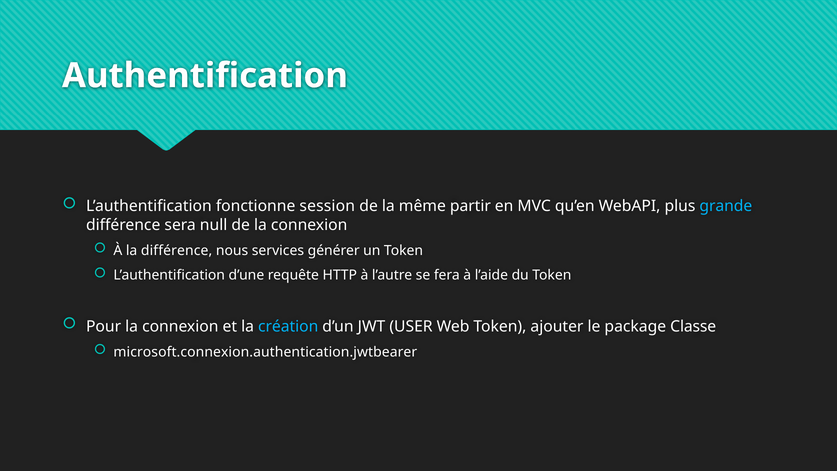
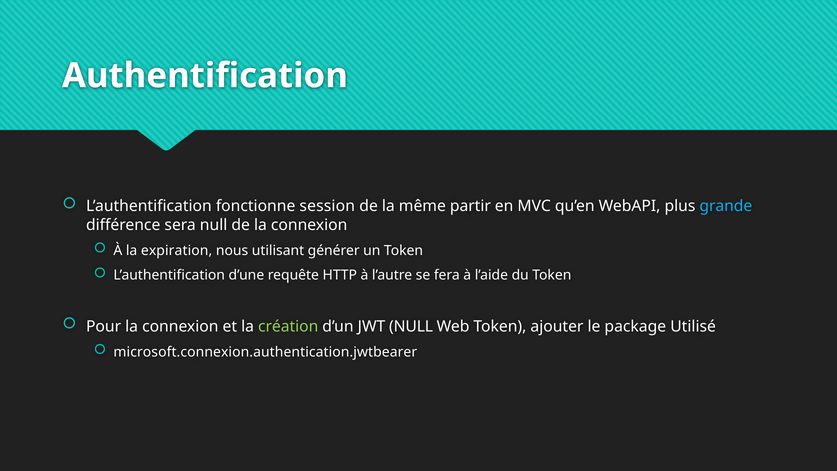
la différence: différence -> expiration
services: services -> utilisant
création colour: light blue -> light green
JWT USER: USER -> NULL
Classe: Classe -> Utilisé
